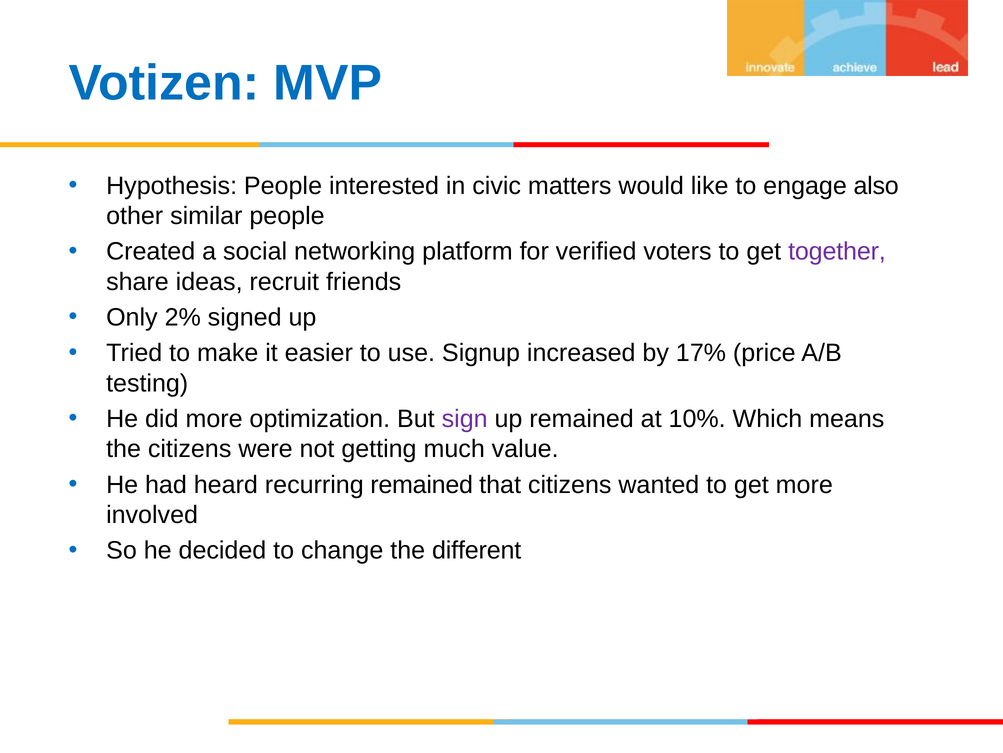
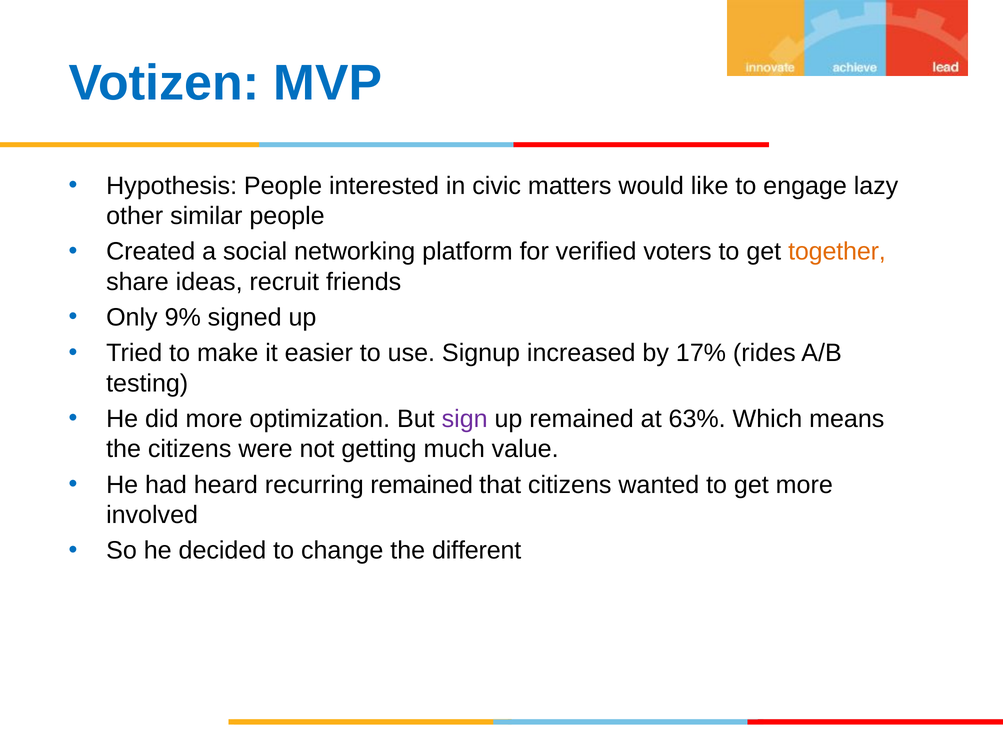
also: also -> lazy
together colour: purple -> orange
2%: 2% -> 9%
price: price -> rides
10%: 10% -> 63%
